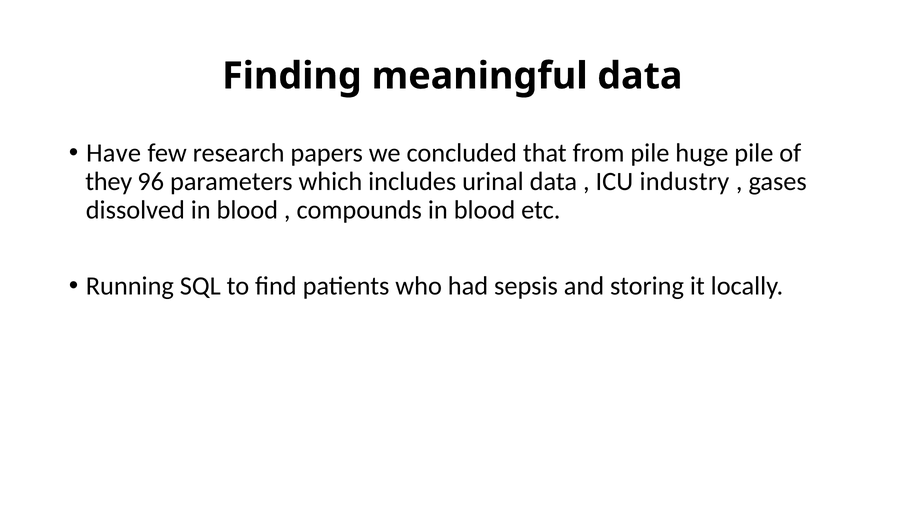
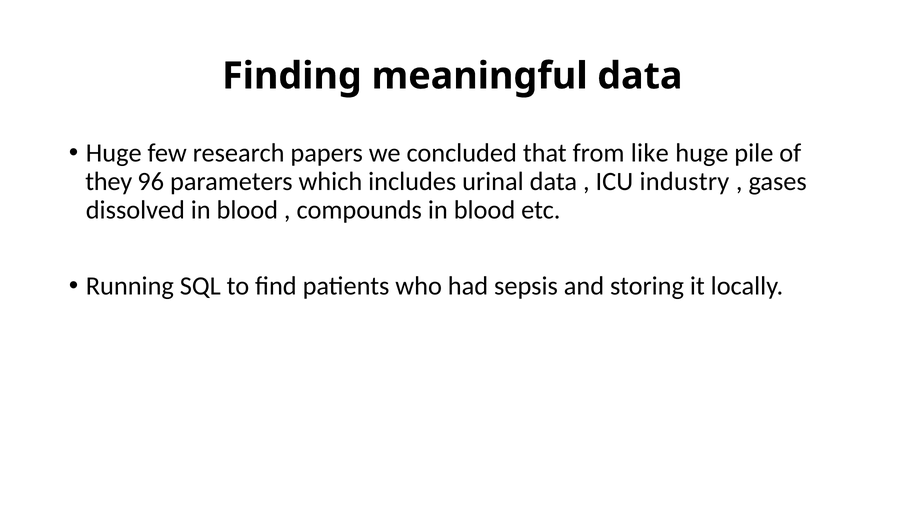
Have at (114, 153): Have -> Huge
from pile: pile -> like
